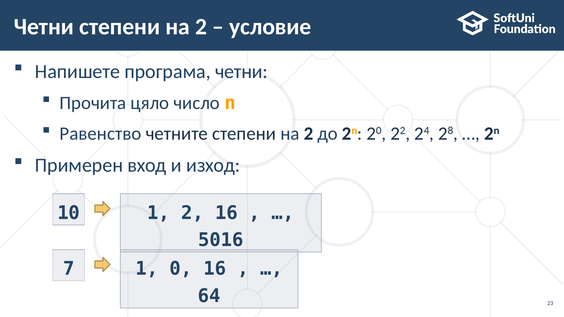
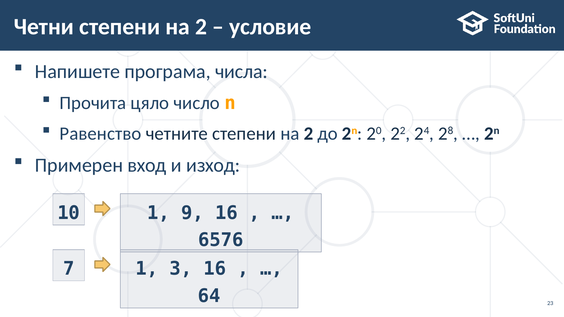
програма четни: четни -> числа
1 2: 2 -> 9
5016: 5016 -> 6576
0: 0 -> 3
